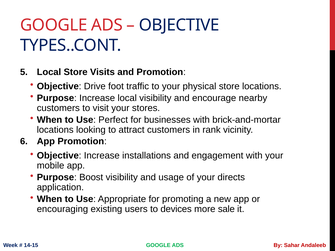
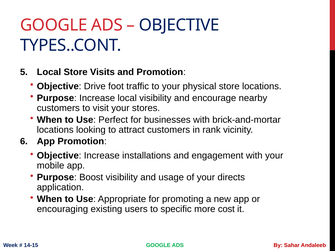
devices: devices -> specific
sale: sale -> cost
